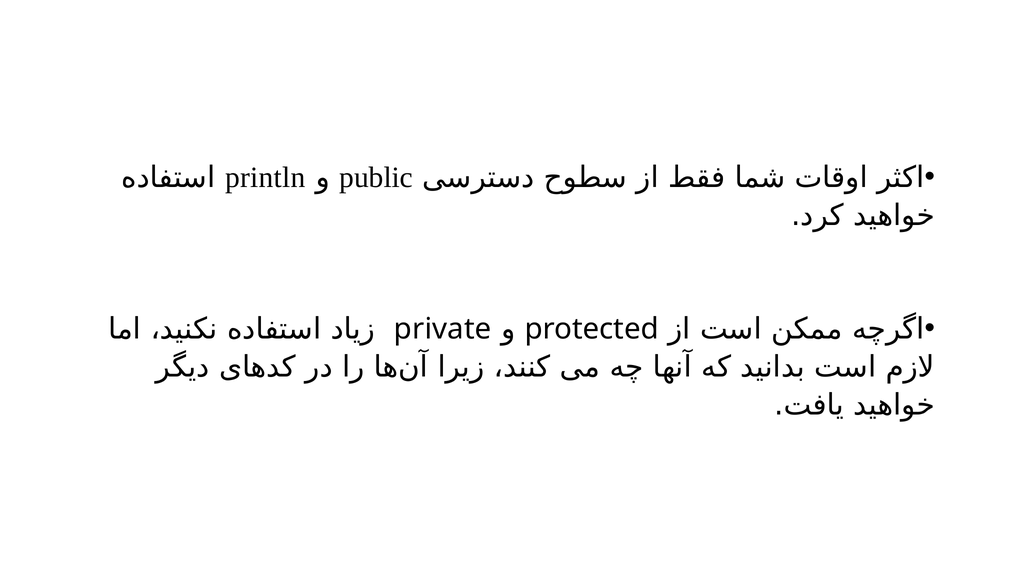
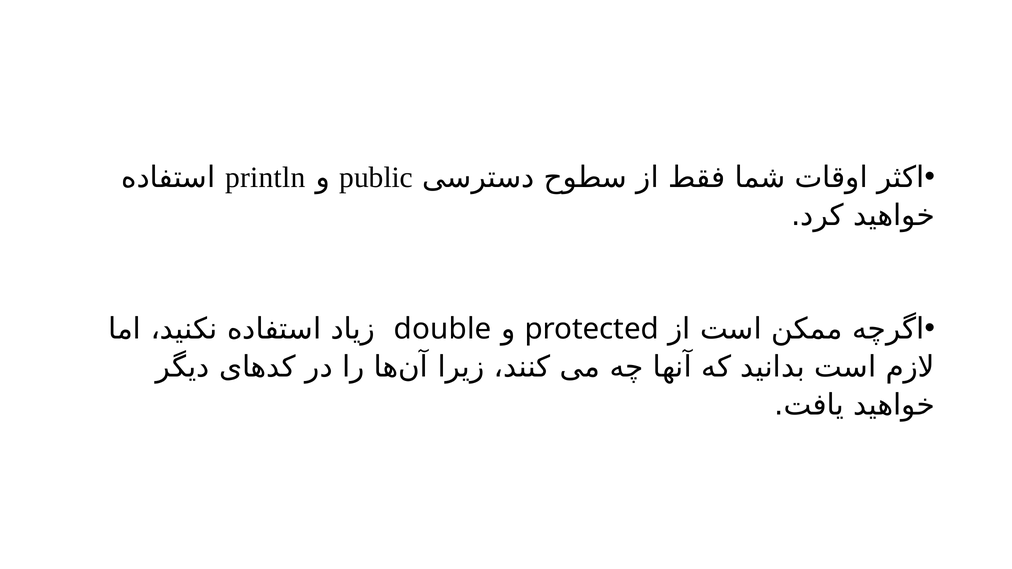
private: private -> double
